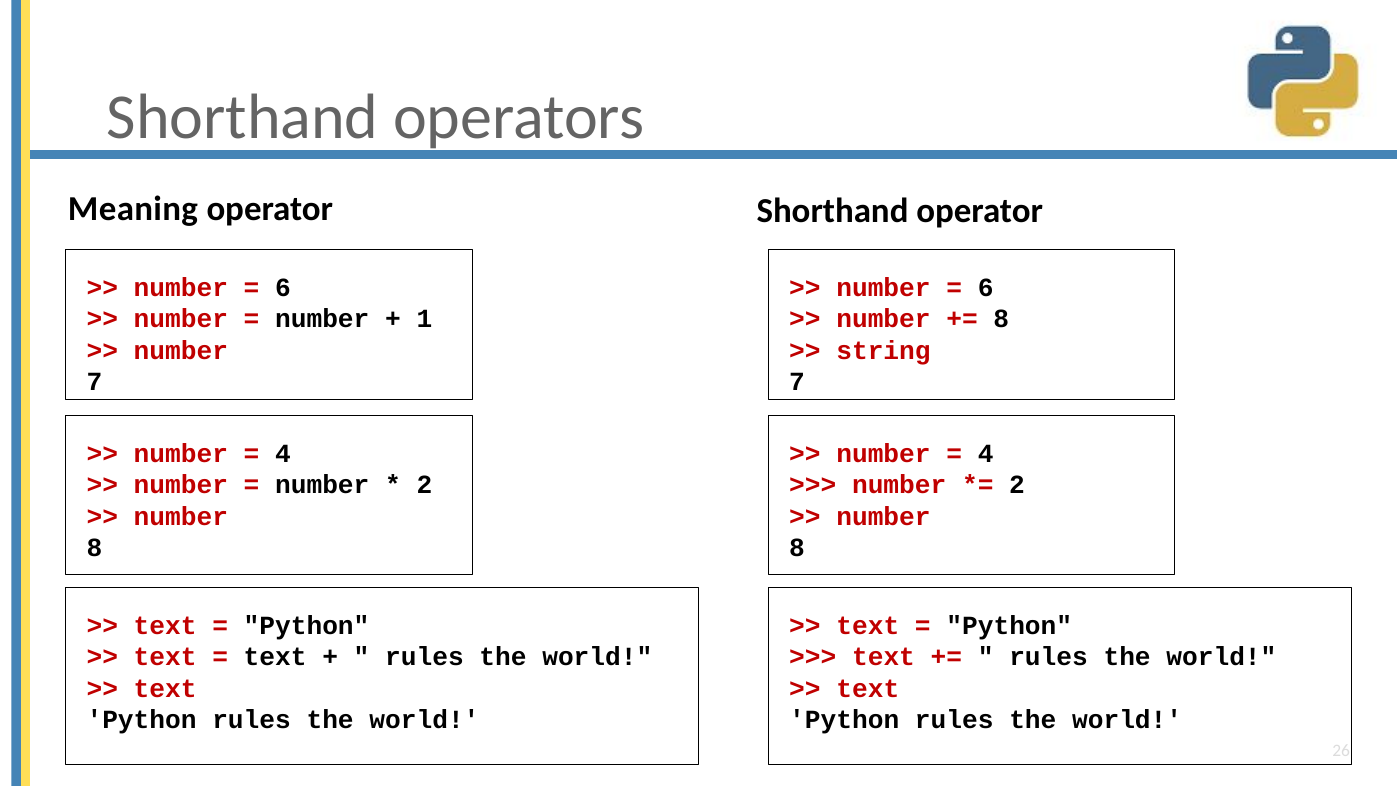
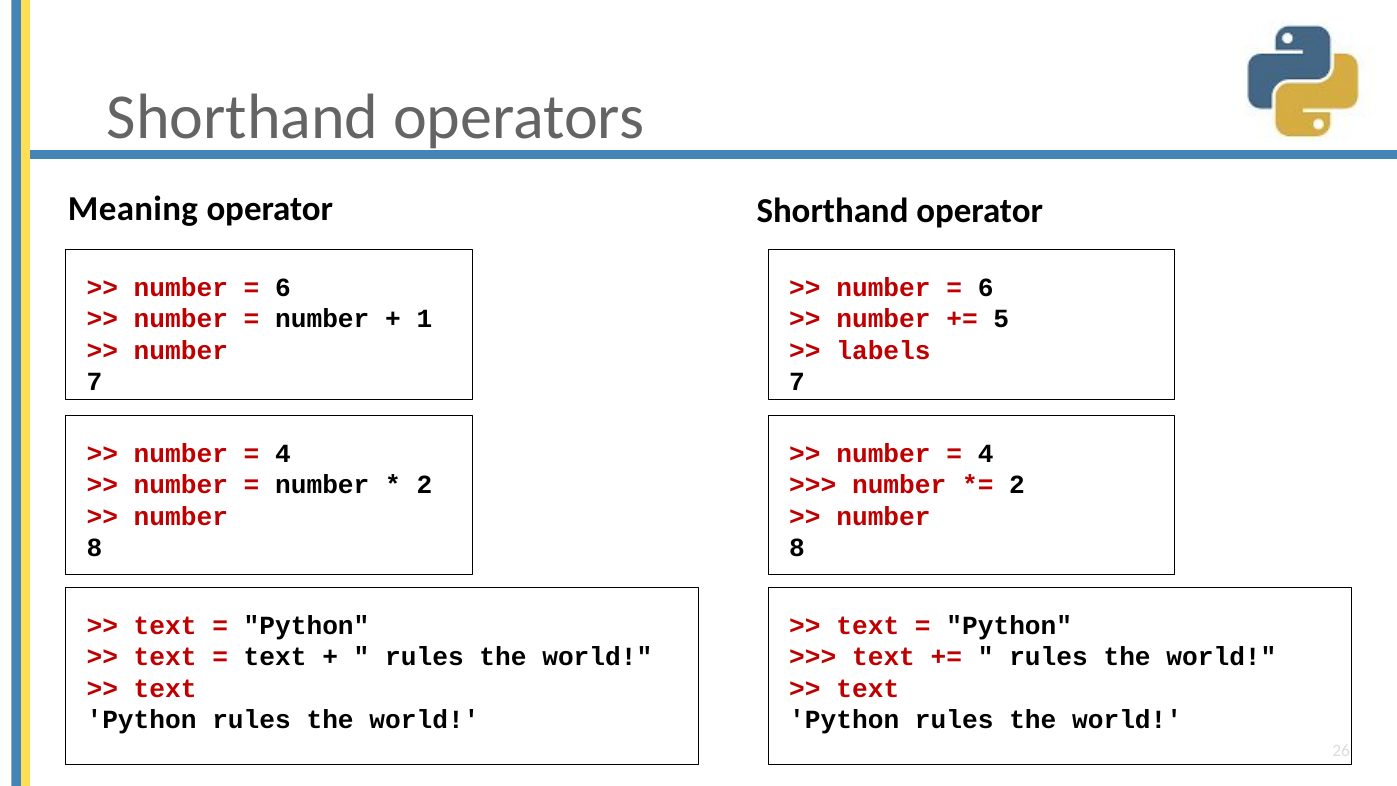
8 at (1001, 319): 8 -> 5
string: string -> labels
